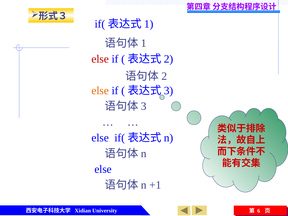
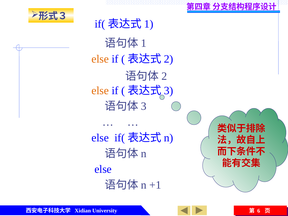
else at (100, 59) colour: red -> orange
